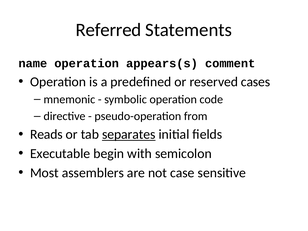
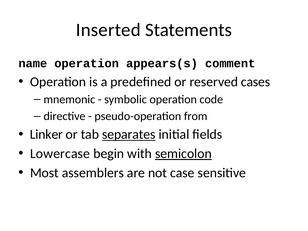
Referred: Referred -> Inserted
Reads: Reads -> Linker
Executable: Executable -> Lowercase
semicolon underline: none -> present
